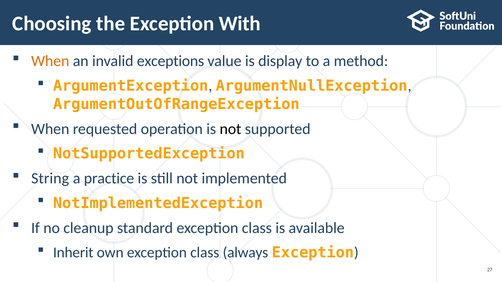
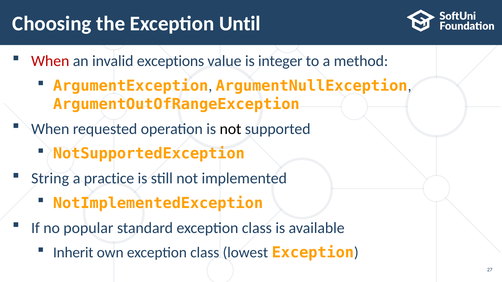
With: With -> Until
When at (50, 61) colour: orange -> red
display: display -> integer
cleanup: cleanup -> popular
always: always -> lowest
